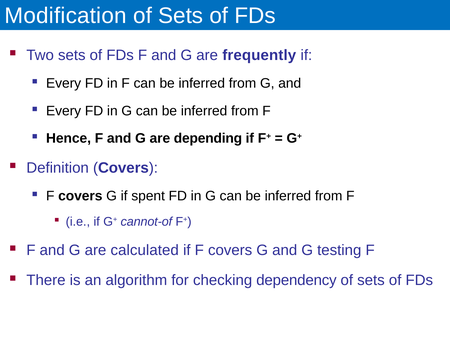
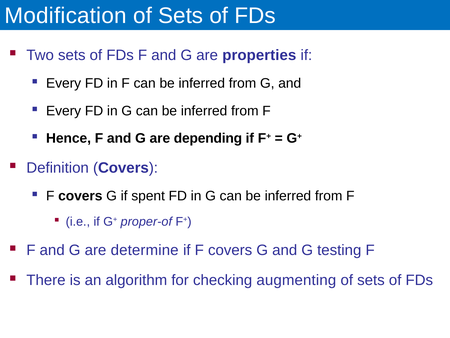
frequently: frequently -> properties
cannot-of: cannot-of -> proper-of
calculated: calculated -> determine
dependency: dependency -> augmenting
